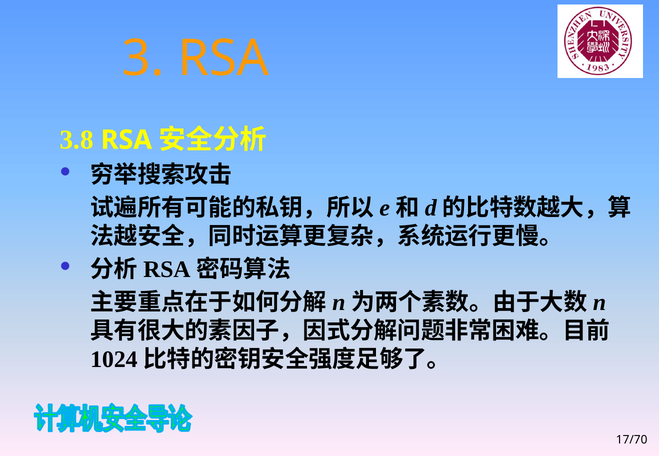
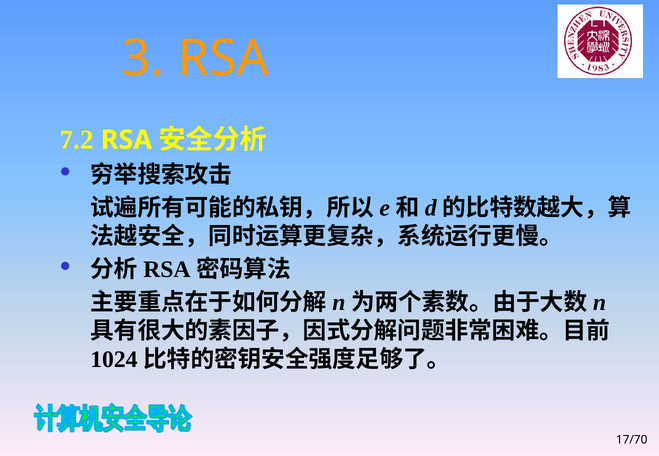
3.8: 3.8 -> 7.2
